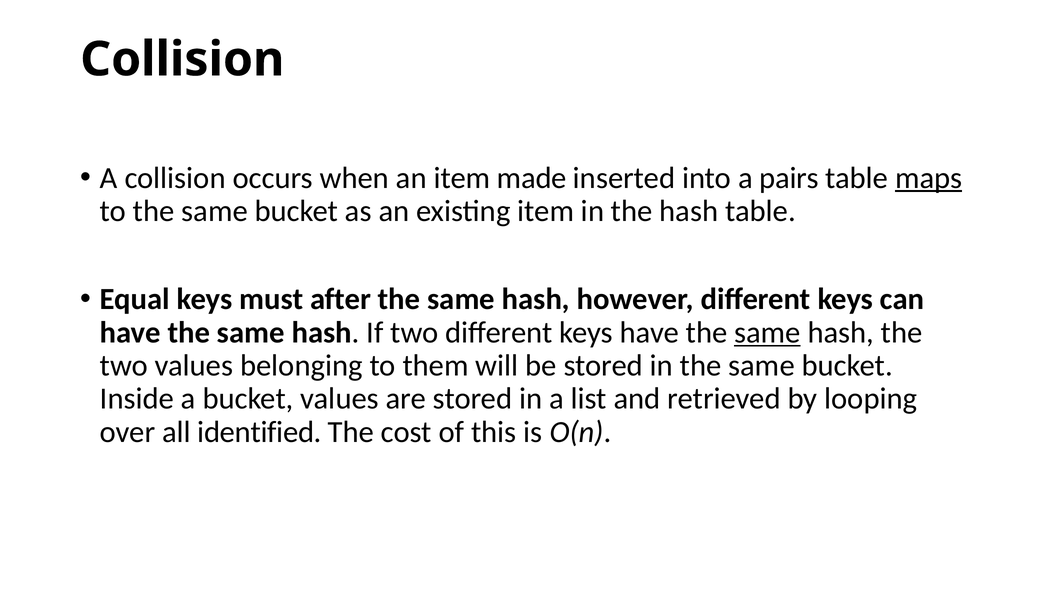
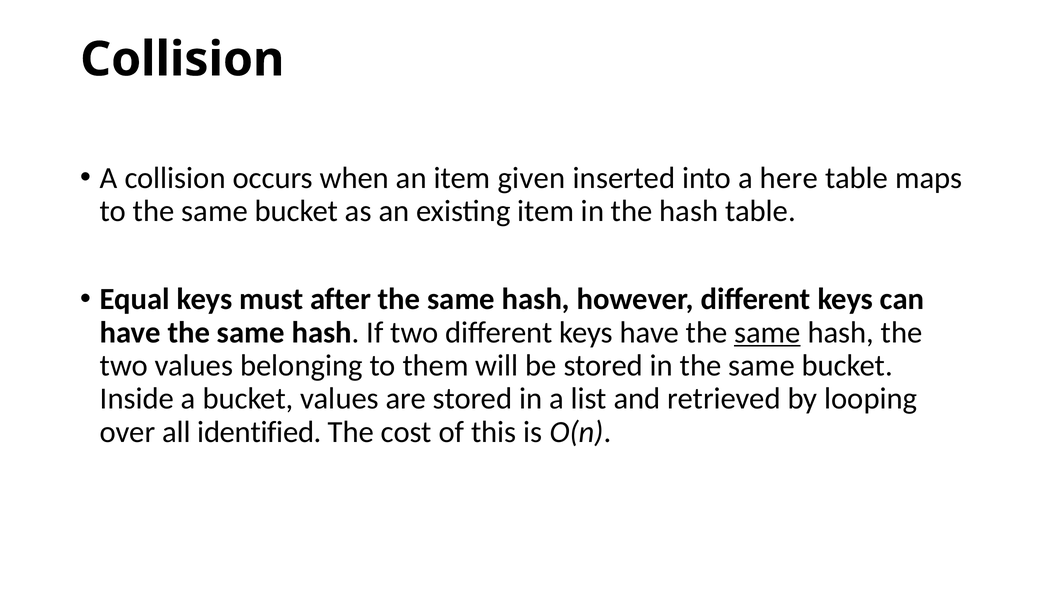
made: made -> given
pairs: pairs -> here
maps underline: present -> none
